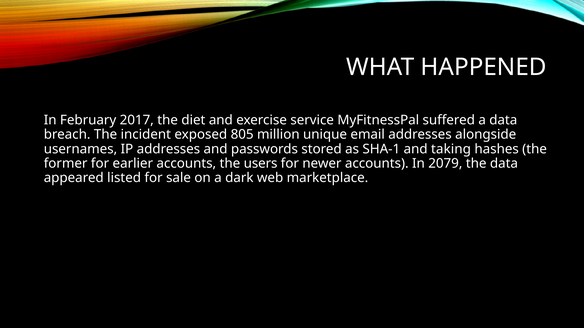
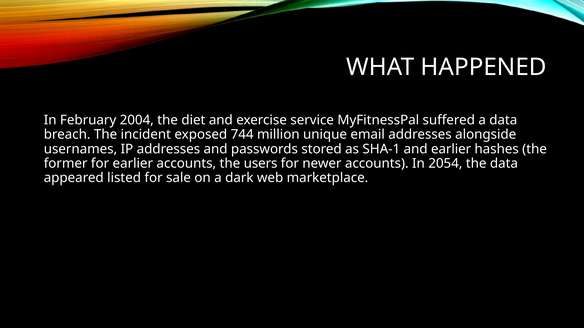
2017: 2017 -> 2004
805: 805 -> 744
and taking: taking -> earlier
2079: 2079 -> 2054
